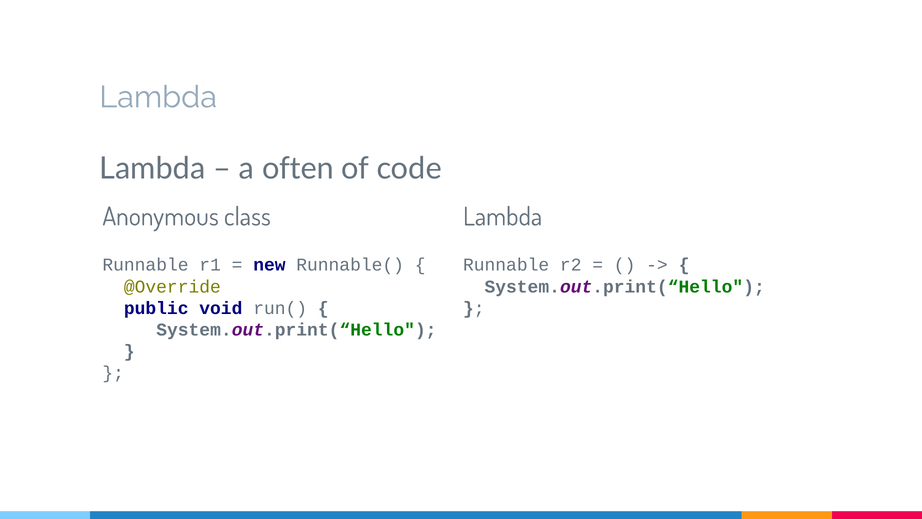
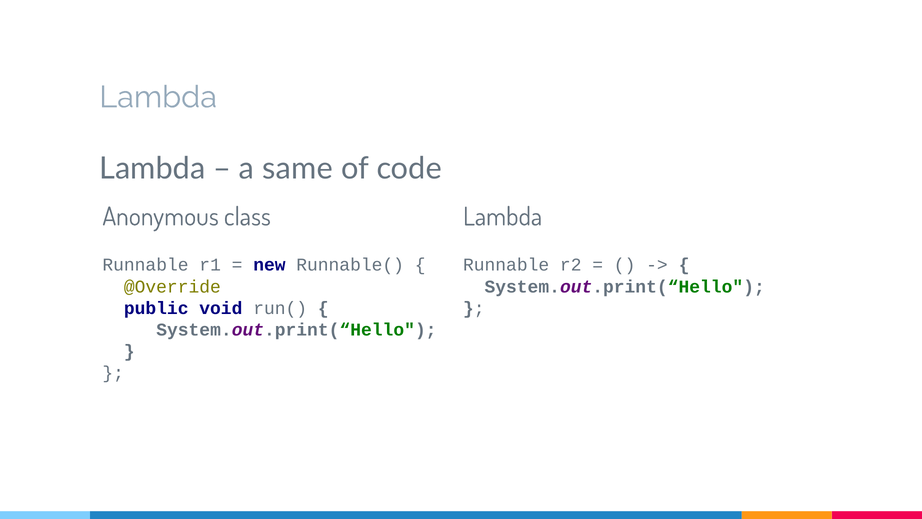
often: often -> same
